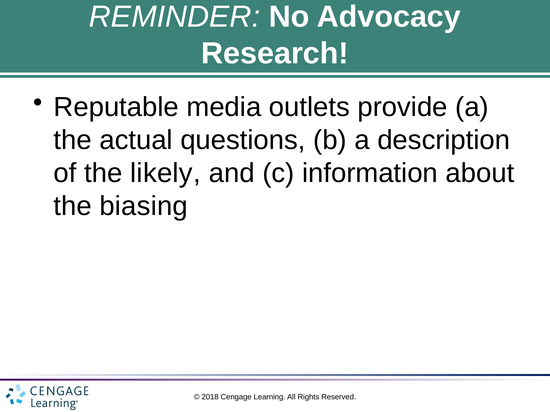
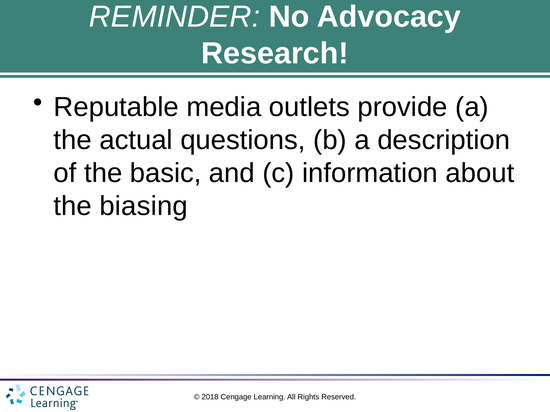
likely: likely -> basic
